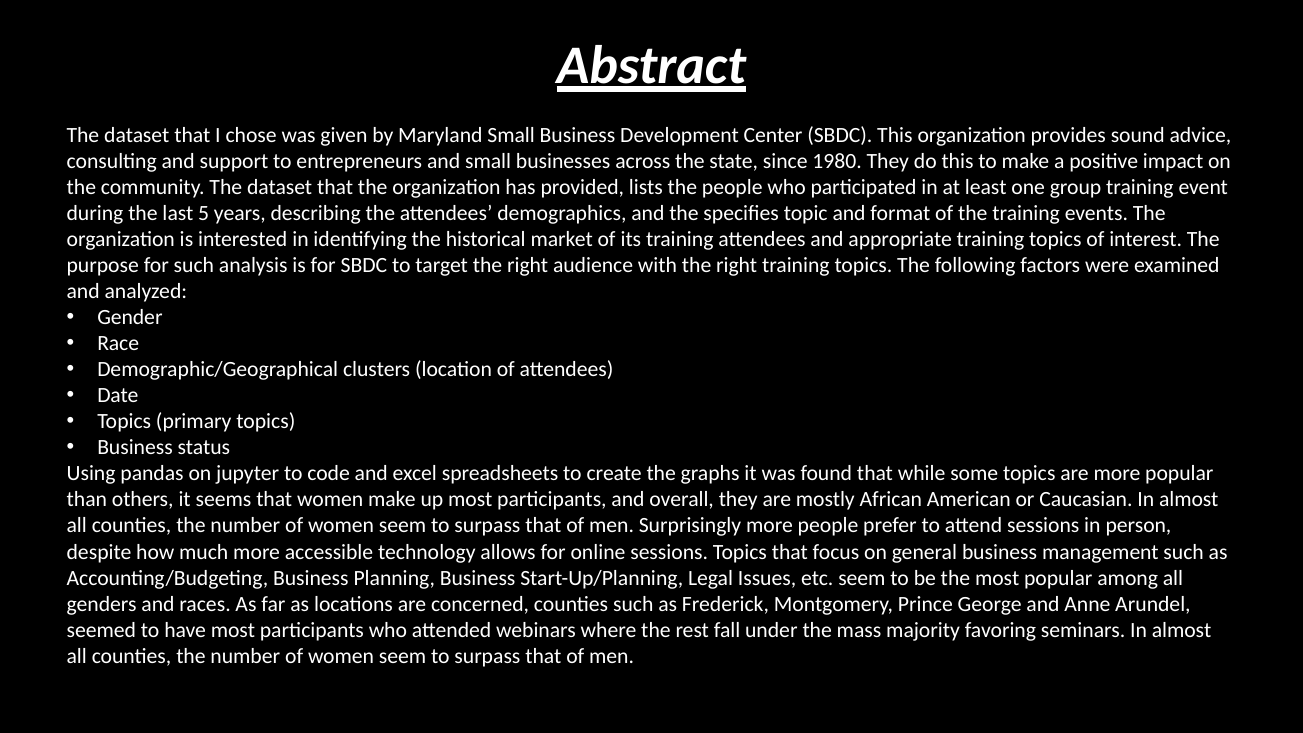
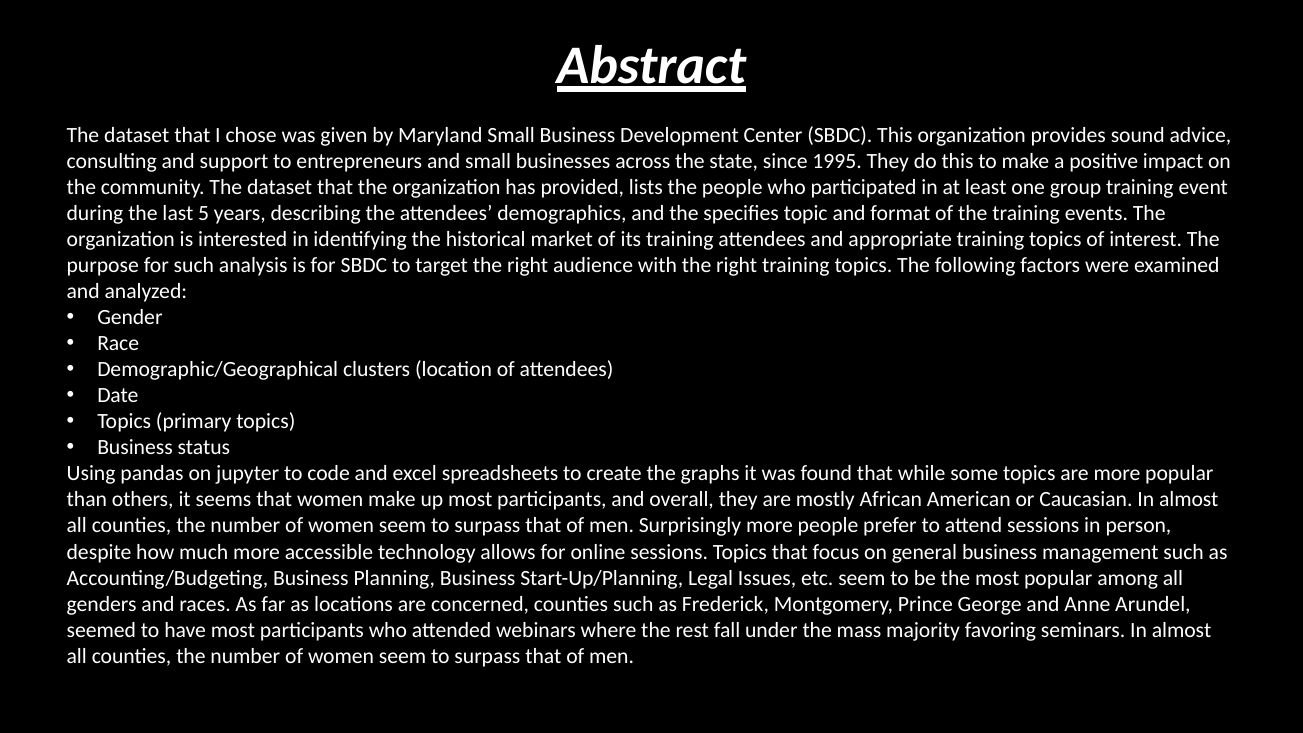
1980: 1980 -> 1995
